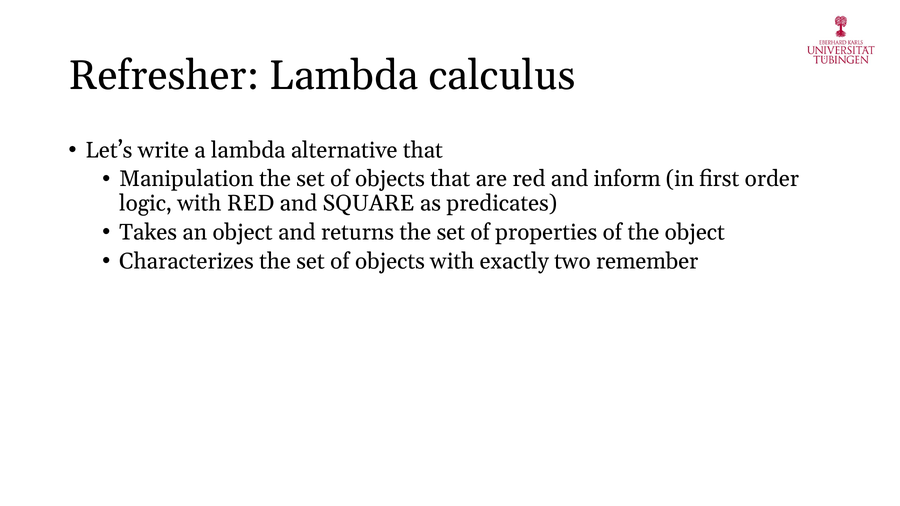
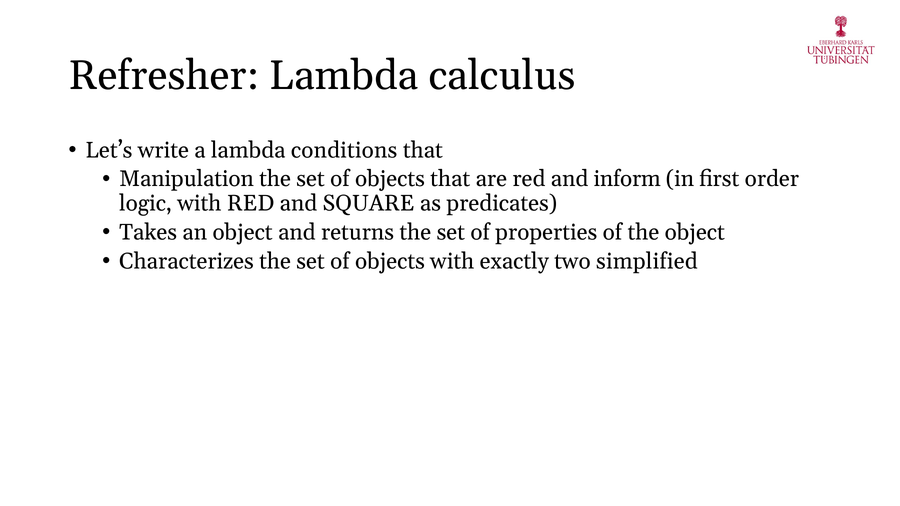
alternative: alternative -> conditions
remember: remember -> simplified
